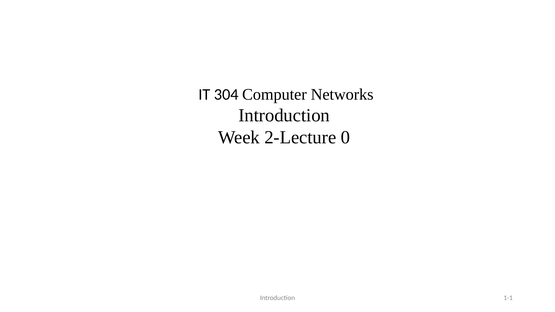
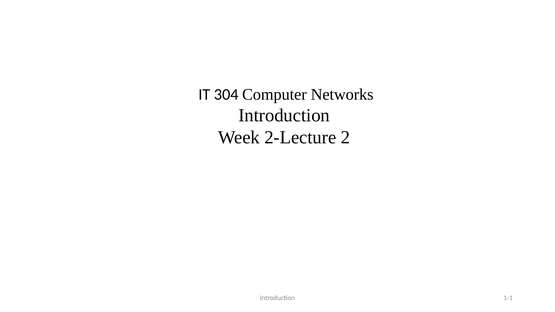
0: 0 -> 2
